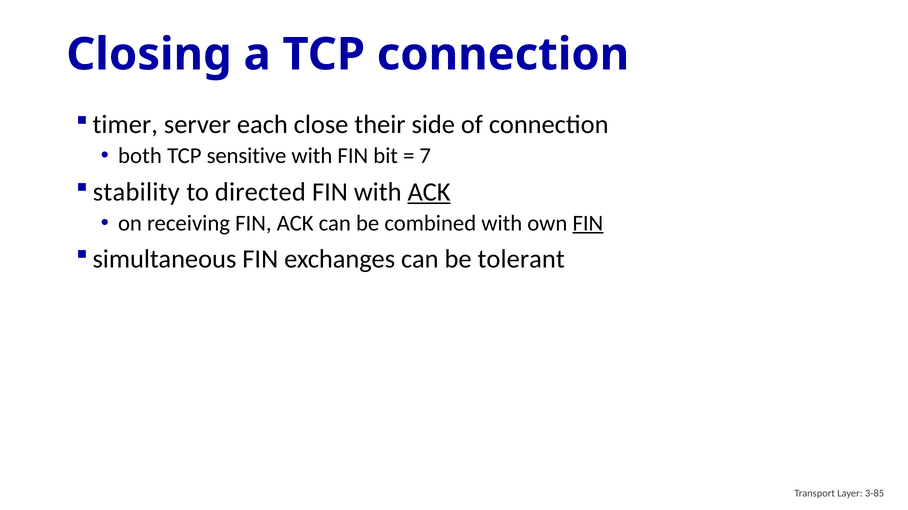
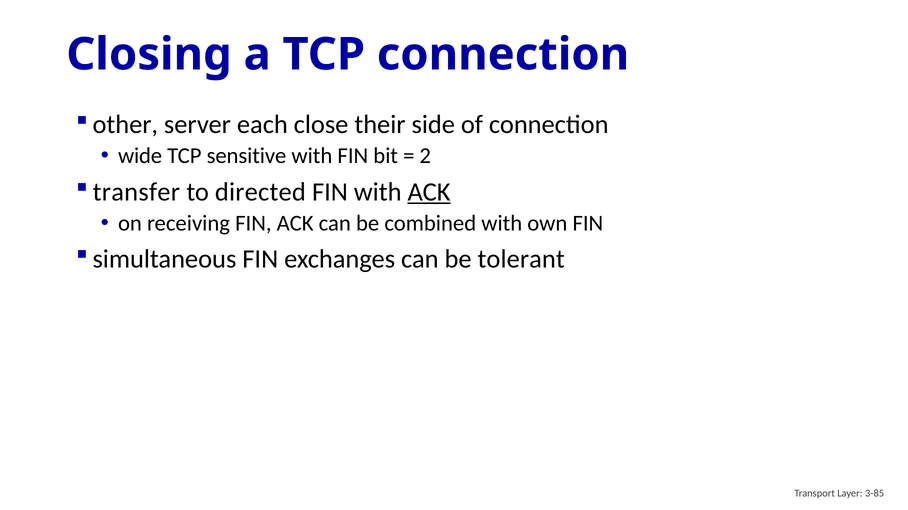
timer: timer -> other
both: both -> wide
7: 7 -> 2
stability: stability -> transfer
FIN at (588, 223) underline: present -> none
